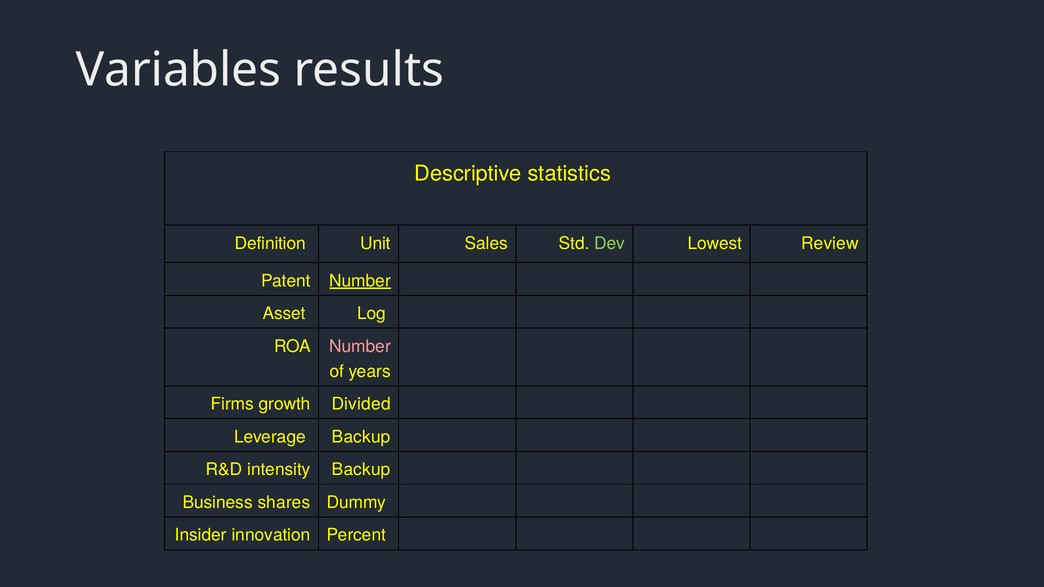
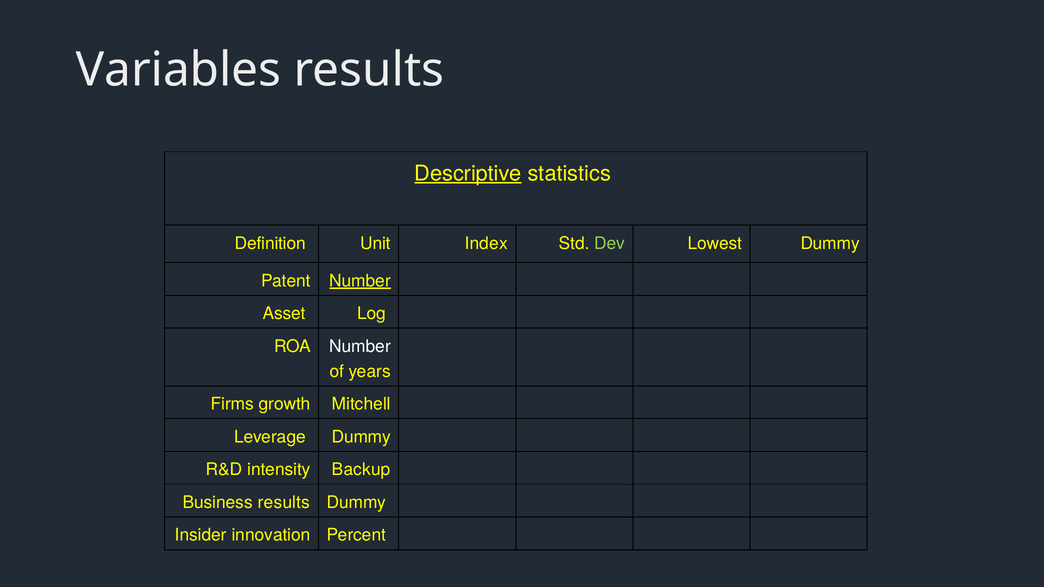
Descriptive underline: none -> present
Sales: Sales -> Index
Lowest Review: Review -> Dummy
Number at (360, 346) colour: pink -> white
Divided: Divided -> Mitchell
Leverage Backup: Backup -> Dummy
Business shares: shares -> results
